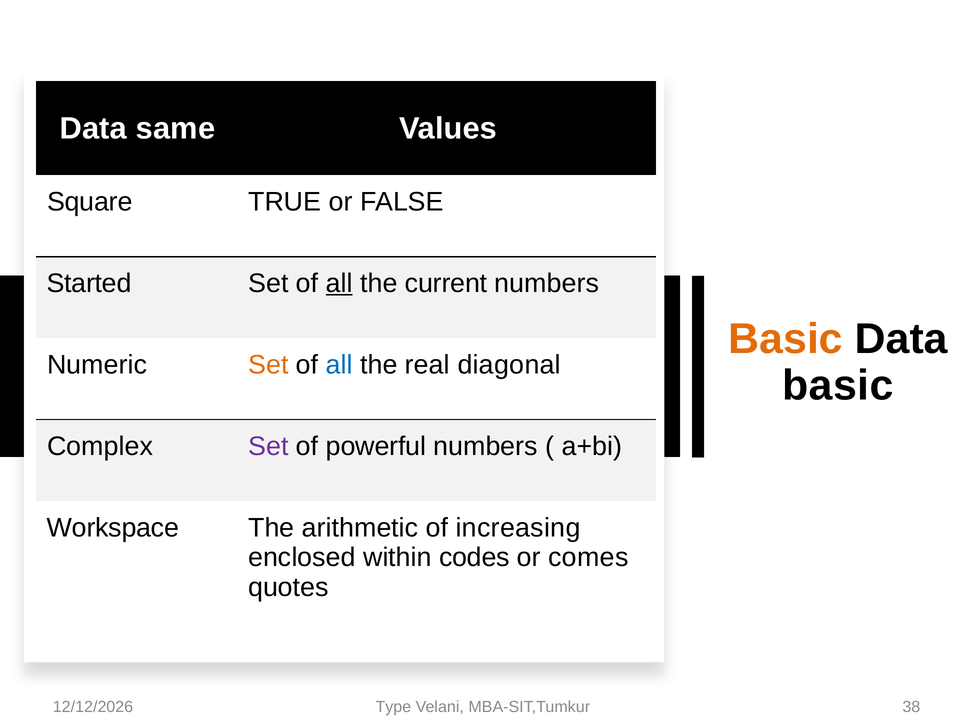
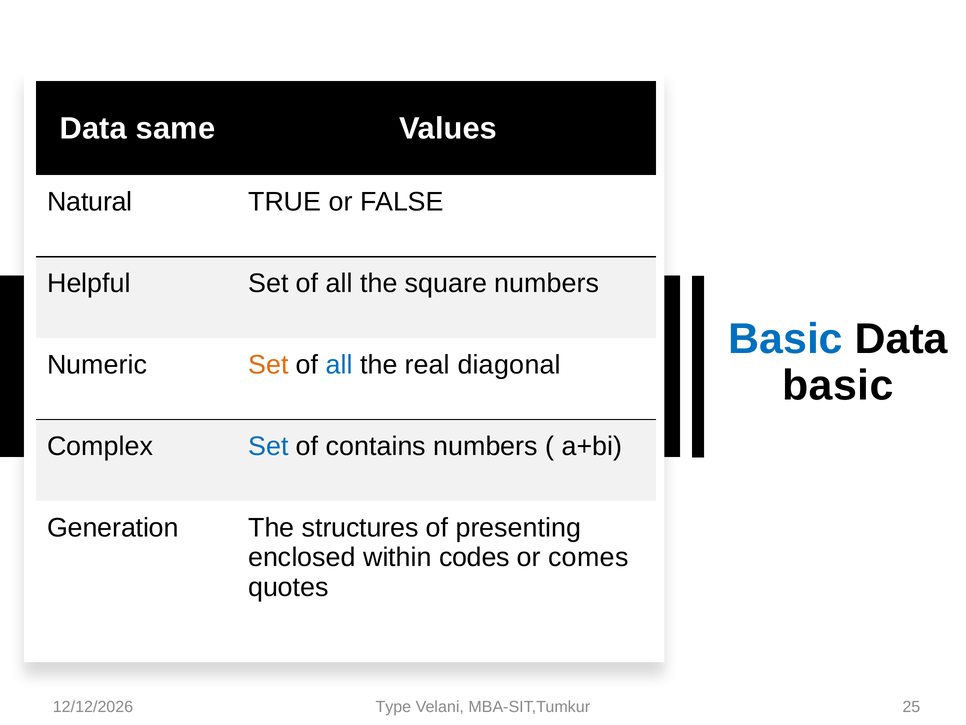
Square: Square -> Natural
Started: Started -> Helpful
all at (339, 283) underline: present -> none
current: current -> square
Basic at (786, 339) colour: orange -> blue
Set at (268, 446) colour: purple -> blue
powerful: powerful -> contains
Workspace: Workspace -> Generation
arithmetic: arithmetic -> structures
increasing: increasing -> presenting
38: 38 -> 25
